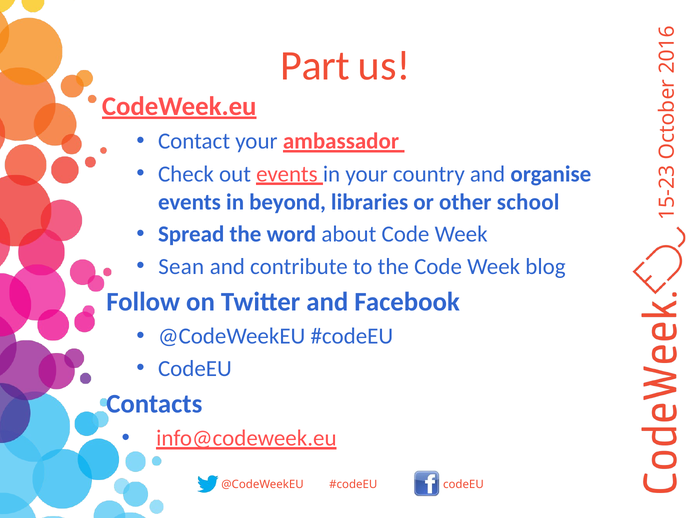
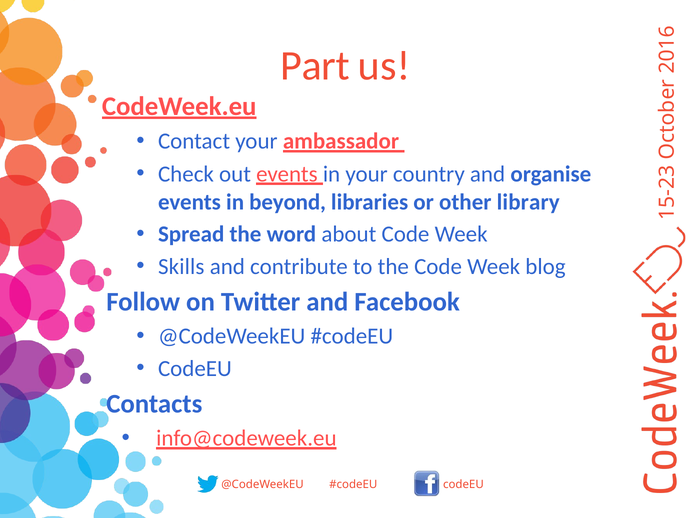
school: school -> library
Sean: Sean -> Skills
